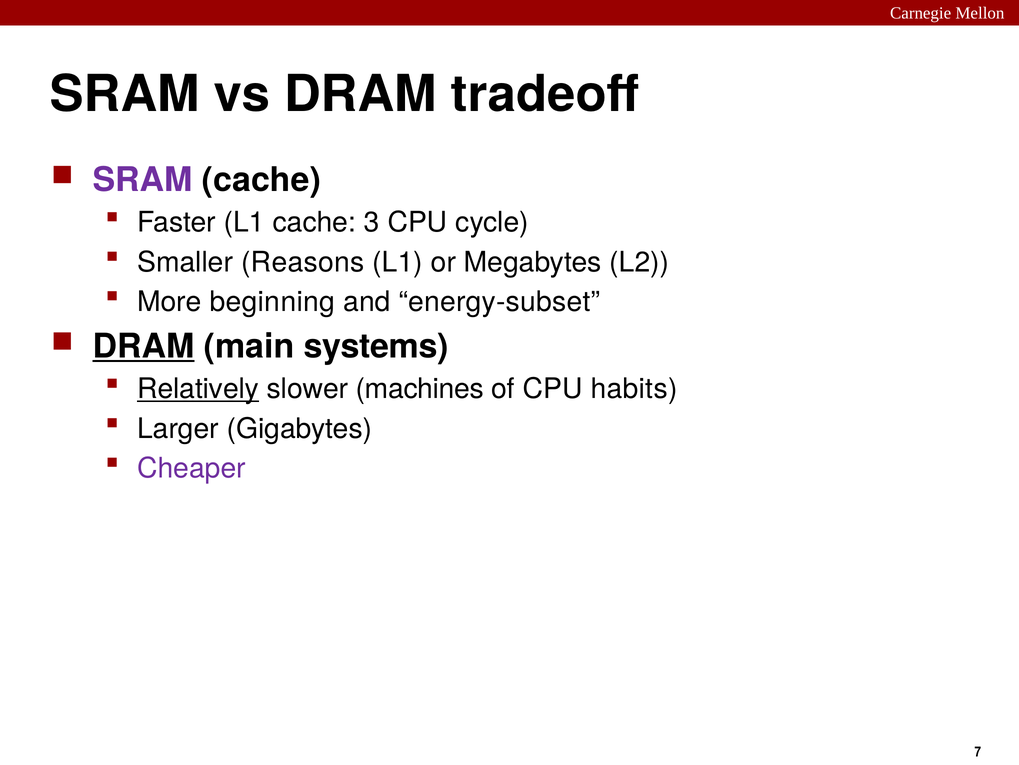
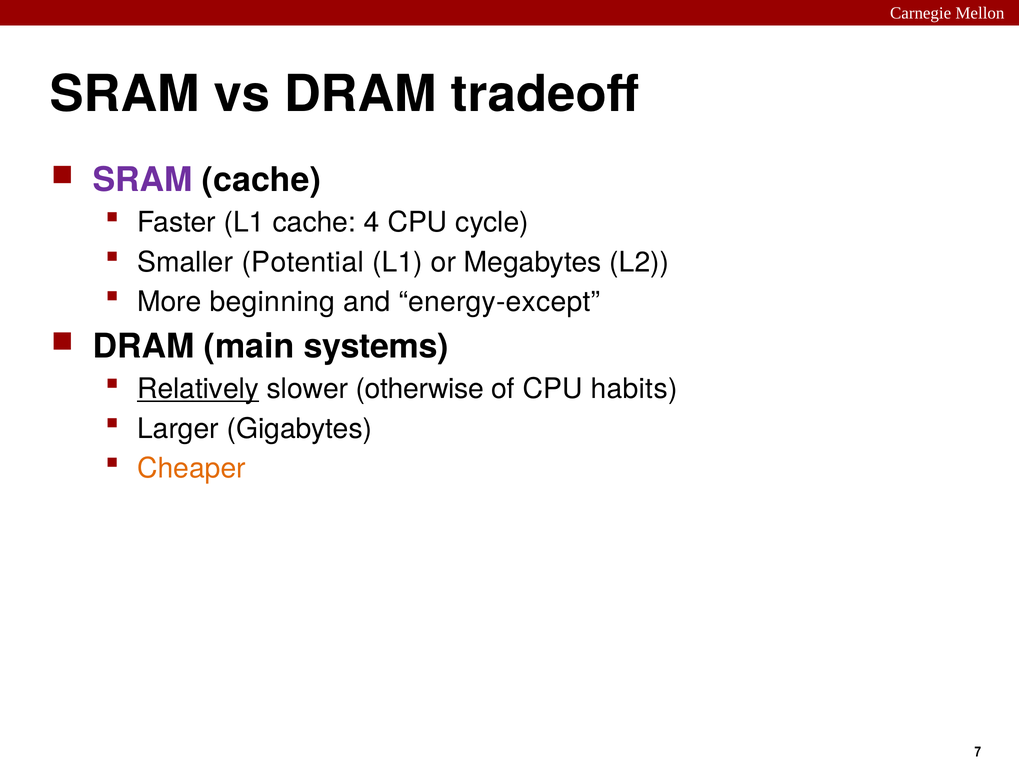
3: 3 -> 4
Reasons: Reasons -> Potential
energy-subset: energy-subset -> energy-except
DRAM at (144, 346) underline: present -> none
machines: machines -> otherwise
Cheaper colour: purple -> orange
